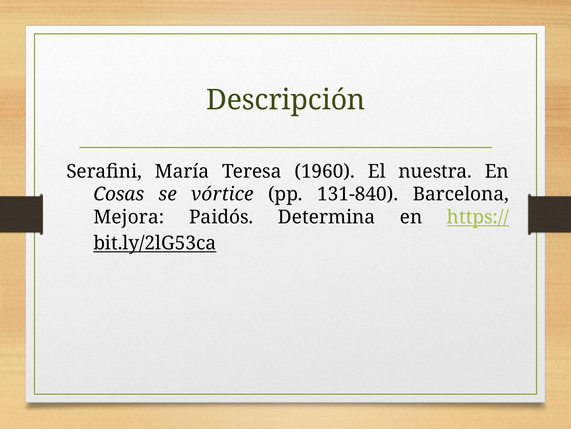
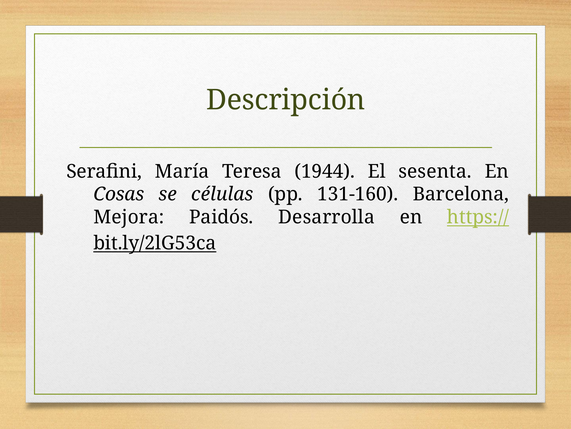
1960: 1960 -> 1944
nuestra: nuestra -> sesenta
vórtice: vórtice -> células
131-840: 131-840 -> 131-160
Determina: Determina -> Desarrolla
